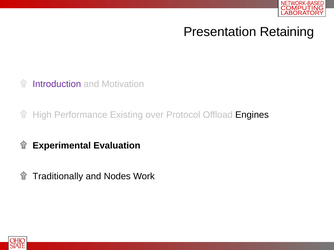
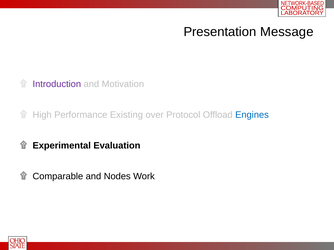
Retaining: Retaining -> Message
Engines colour: black -> blue
Traditionally: Traditionally -> Comparable
